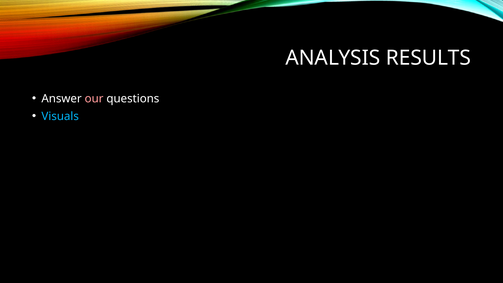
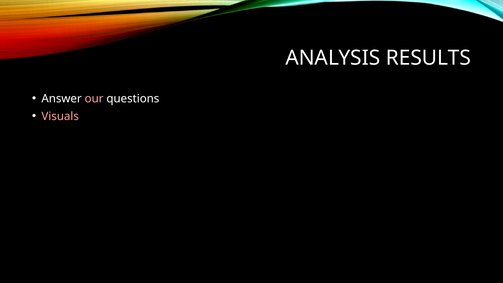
Visuals colour: light blue -> pink
